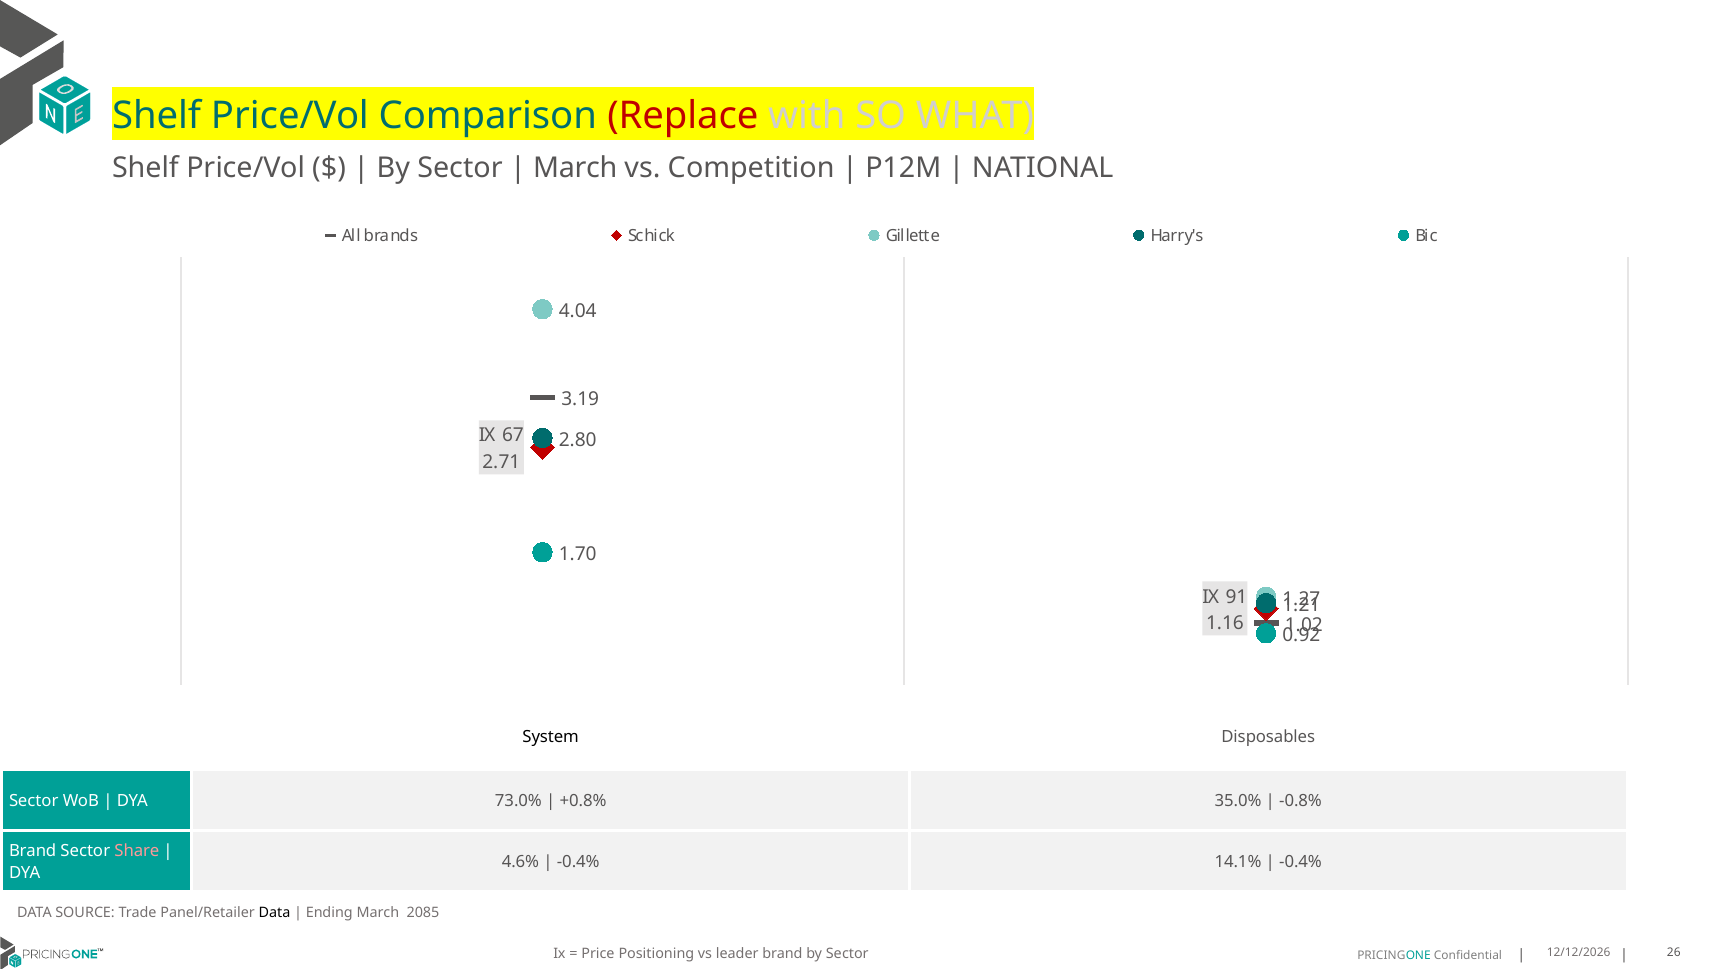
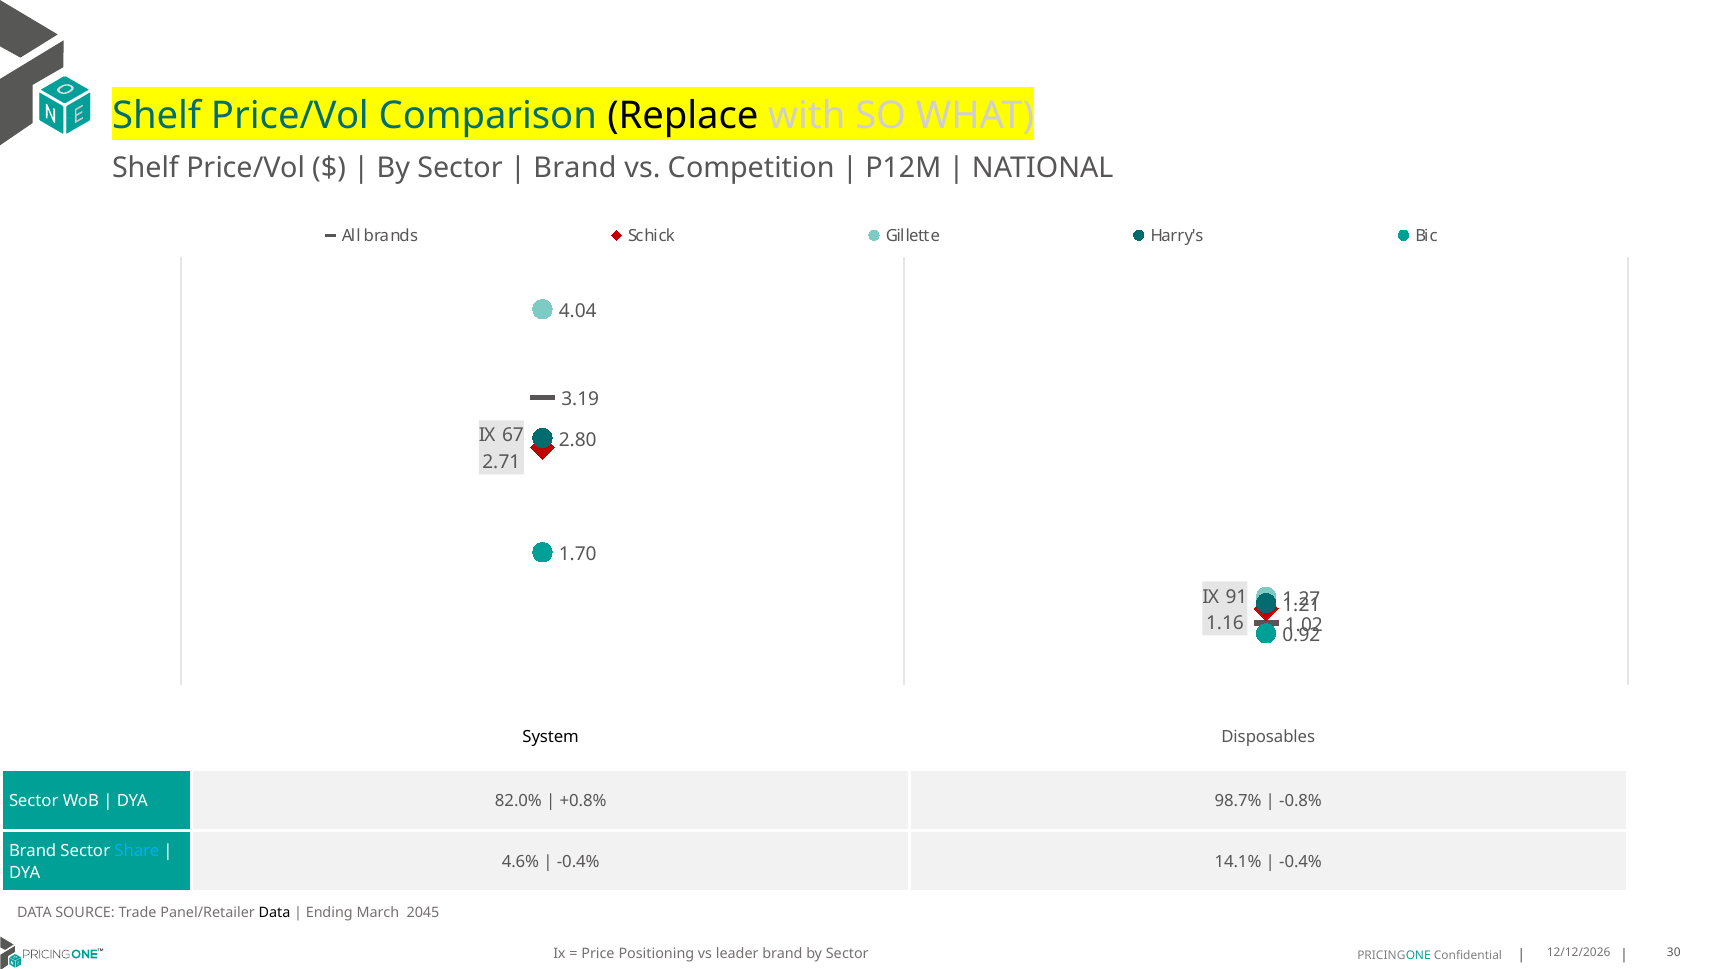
Replace colour: red -> black
March at (575, 168): March -> Brand
73.0%: 73.0% -> 82.0%
35.0%: 35.0% -> 98.7%
Share colour: pink -> light blue
2085: 2085 -> 2045
26: 26 -> 30
